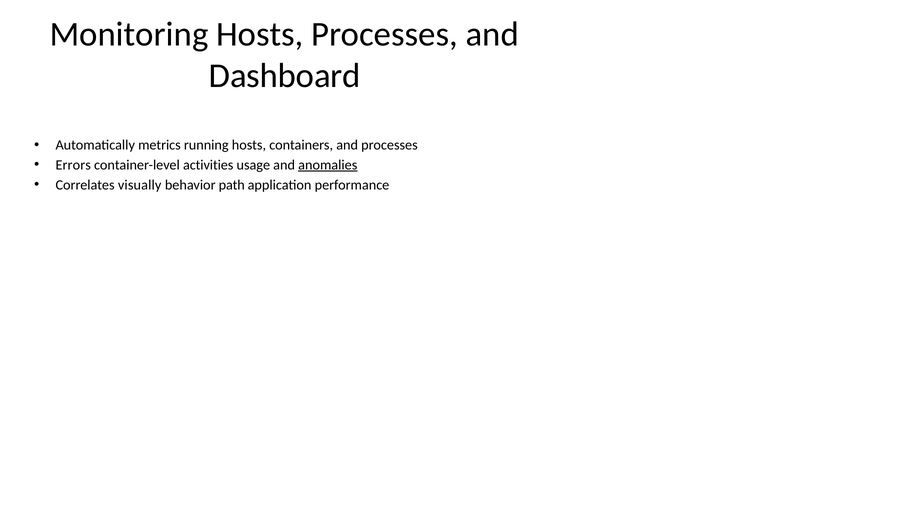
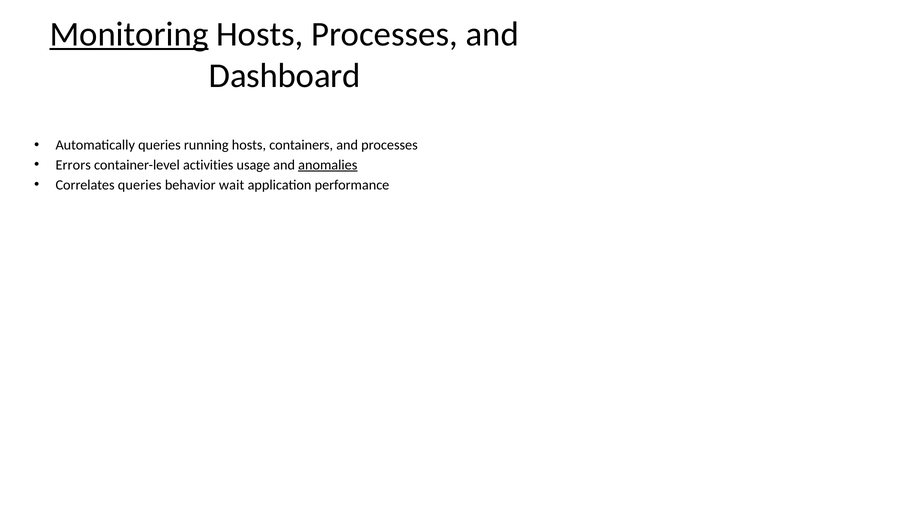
Monitoring underline: none -> present
Automatically metrics: metrics -> queries
Correlates visually: visually -> queries
path: path -> wait
